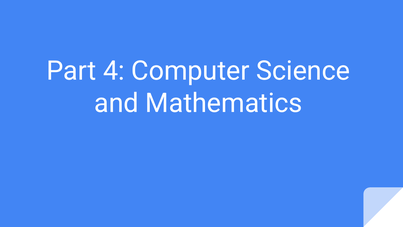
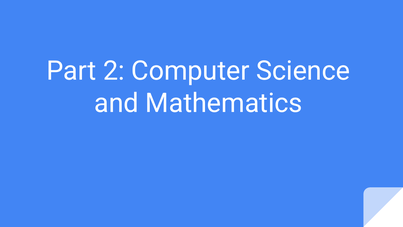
4: 4 -> 2
